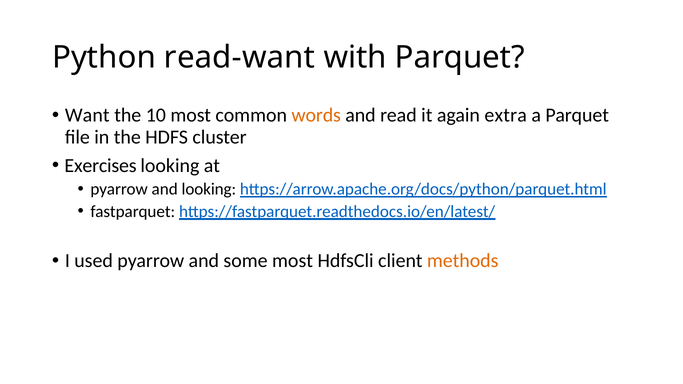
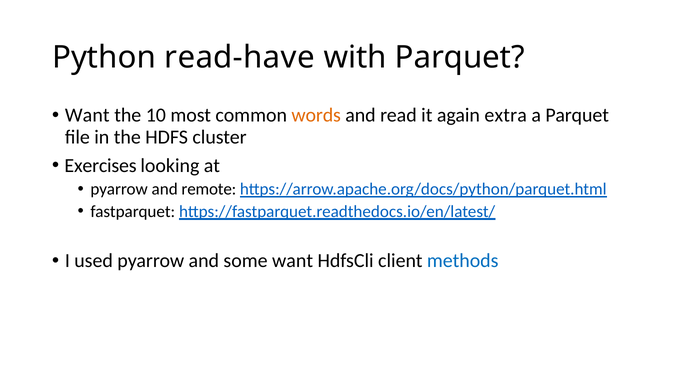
read-want: read-want -> read-have
and looking: looking -> remote
some most: most -> want
methods colour: orange -> blue
